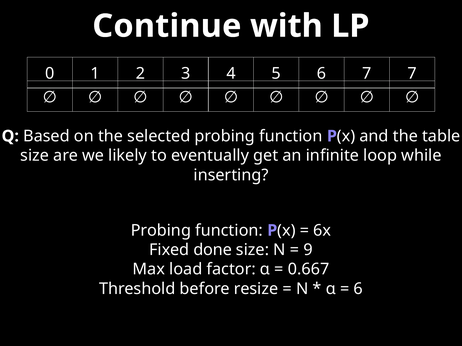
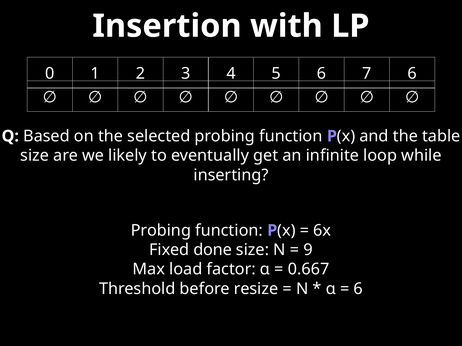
Continue: Continue -> Insertion
7 7: 7 -> 6
